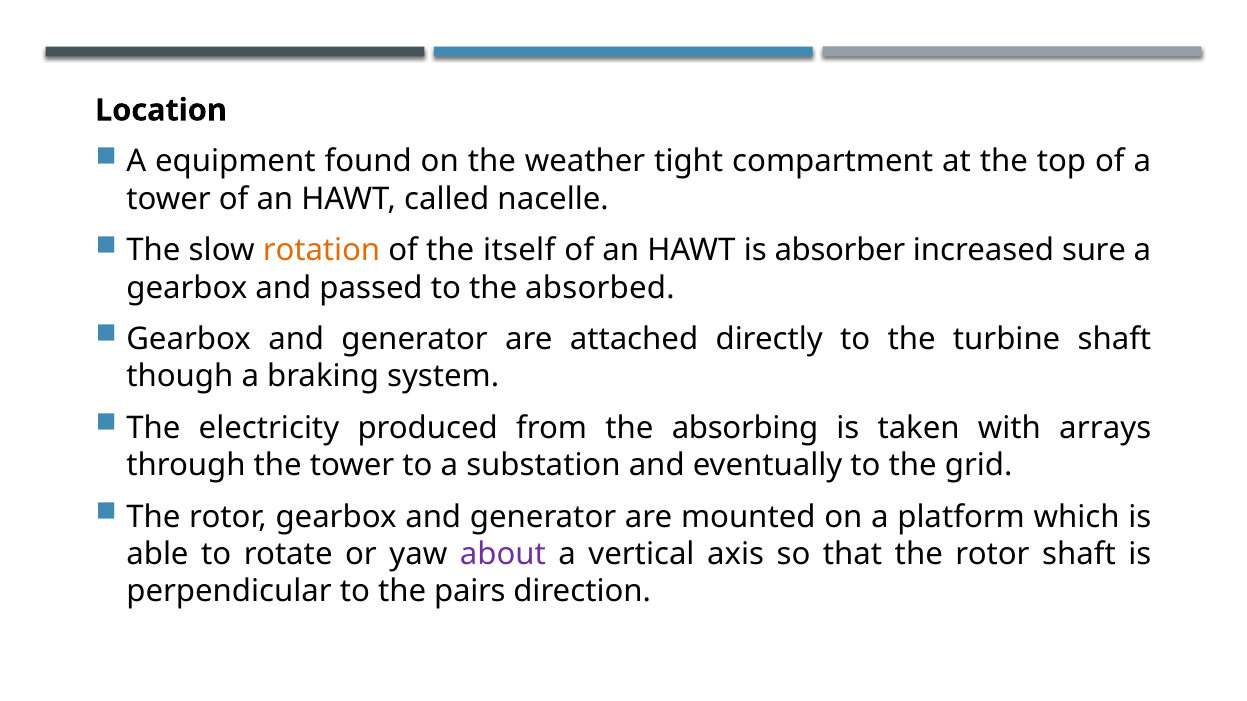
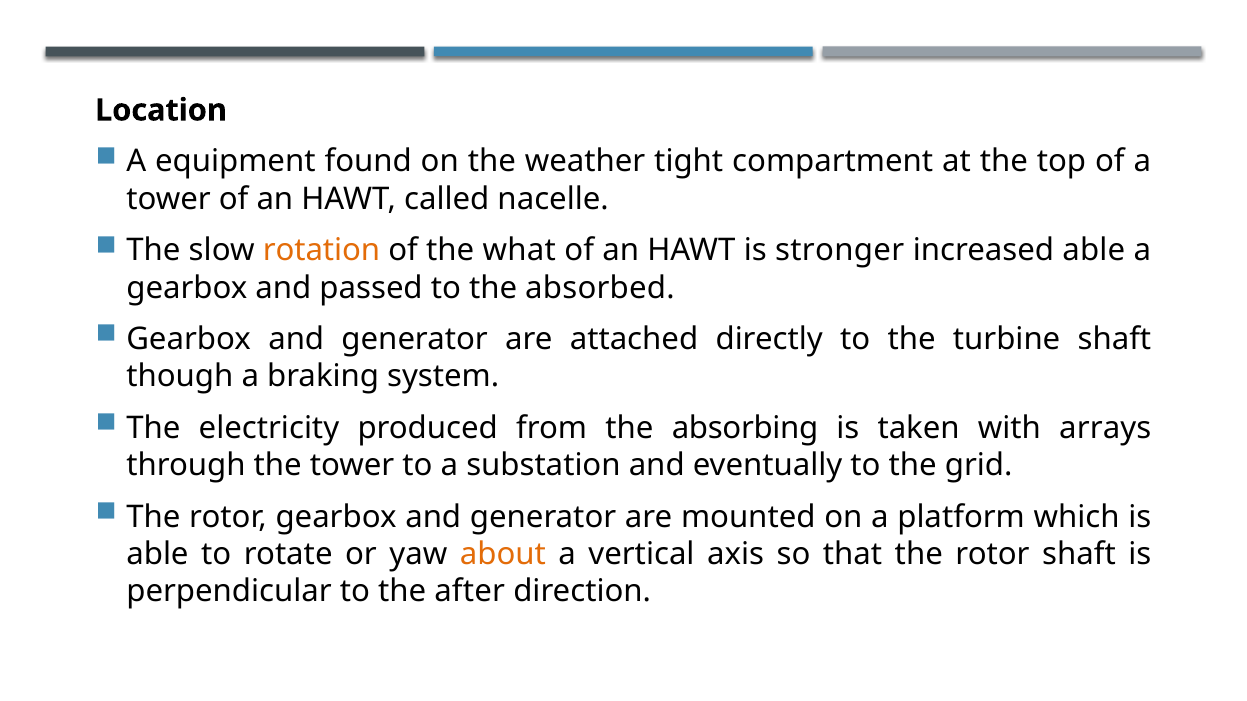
itself: itself -> what
absorber: absorber -> stronger
increased sure: sure -> able
about colour: purple -> orange
pairs: pairs -> after
